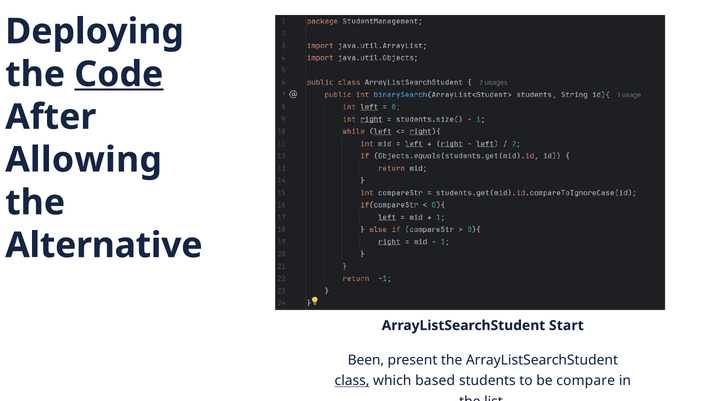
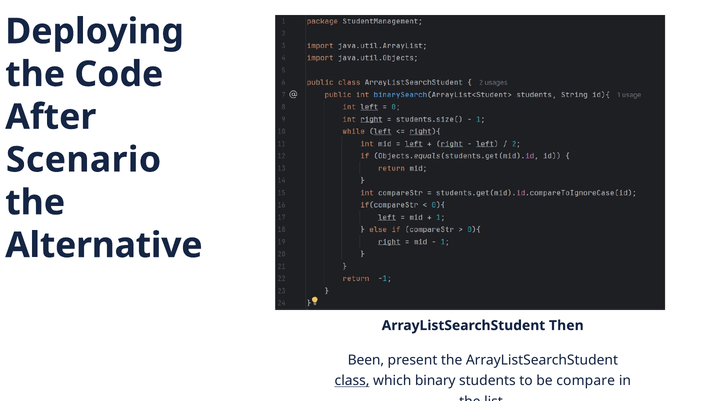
Code underline: present -> none
Allowing: Allowing -> Scenario
Start: Start -> Then
based: based -> binary
